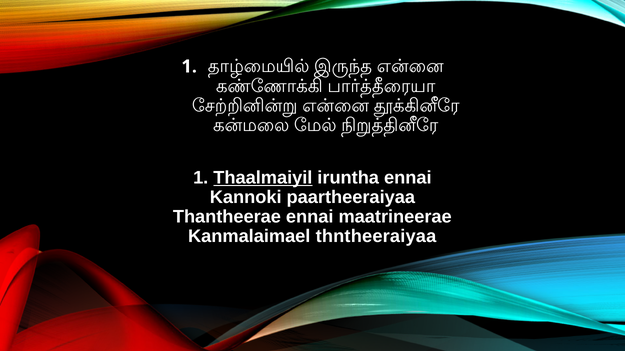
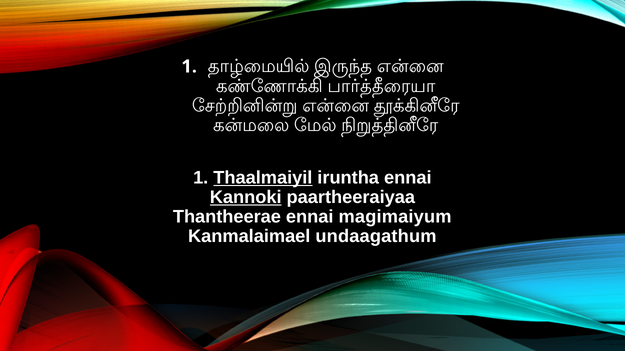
Kannoki underline: none -> present
maatrineerae: maatrineerae -> magimaiyum
thntheeraiyaa: thntheeraiyaa -> undaagathum
